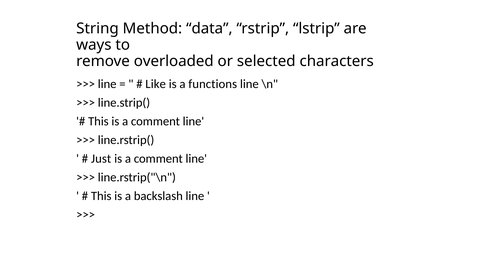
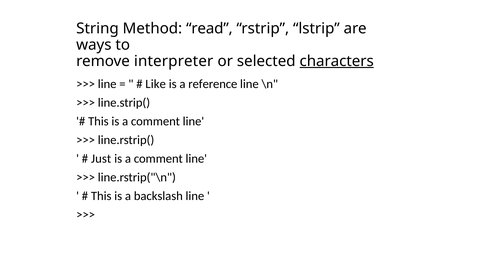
data: data -> read
overloaded: overloaded -> interpreter
characters underline: none -> present
functions: functions -> reference
